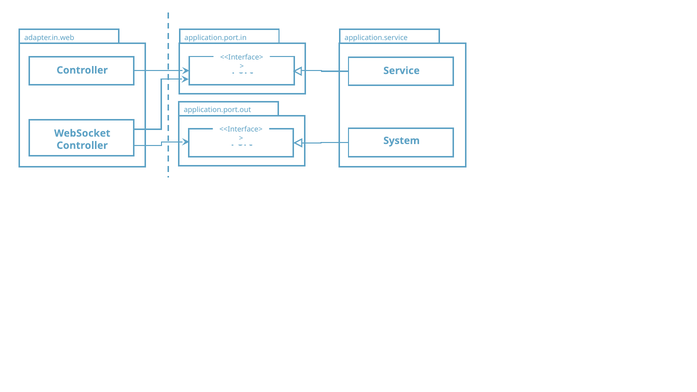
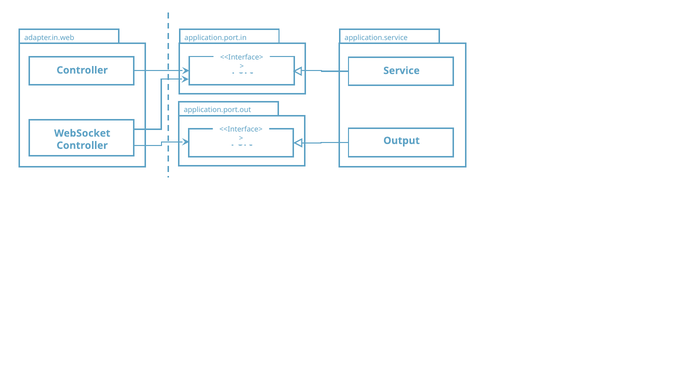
System: System -> Output
